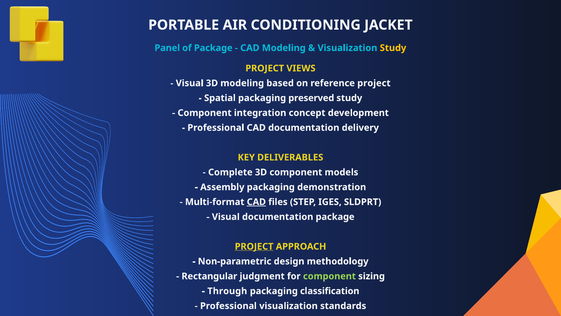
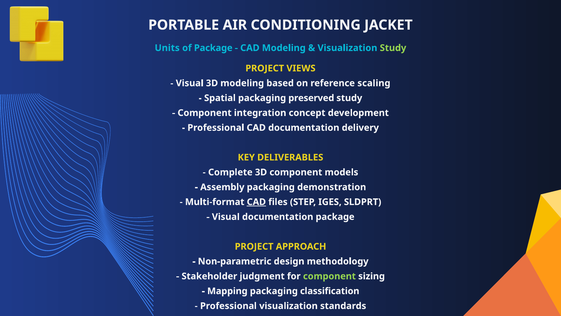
Panel: Panel -> Units
Study at (393, 48) colour: yellow -> light green
reference project: project -> scaling
PROJECT at (254, 246) underline: present -> none
Rectangular: Rectangular -> Stakeholder
Through: Through -> Mapping
